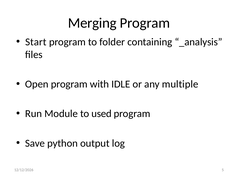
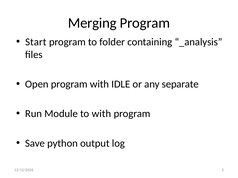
multiple: multiple -> separate
to used: used -> with
